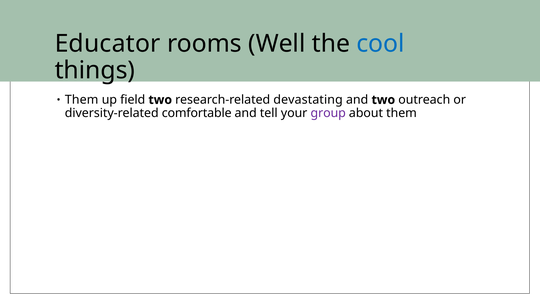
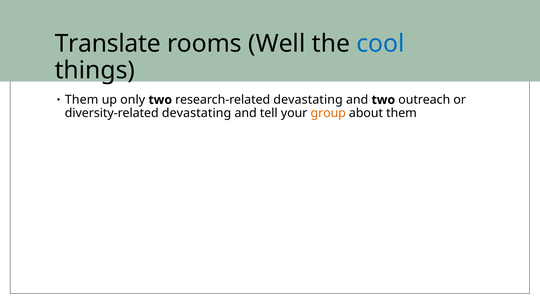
Educator: Educator -> Translate
field: field -> only
diversity-related comfortable: comfortable -> devastating
group colour: purple -> orange
